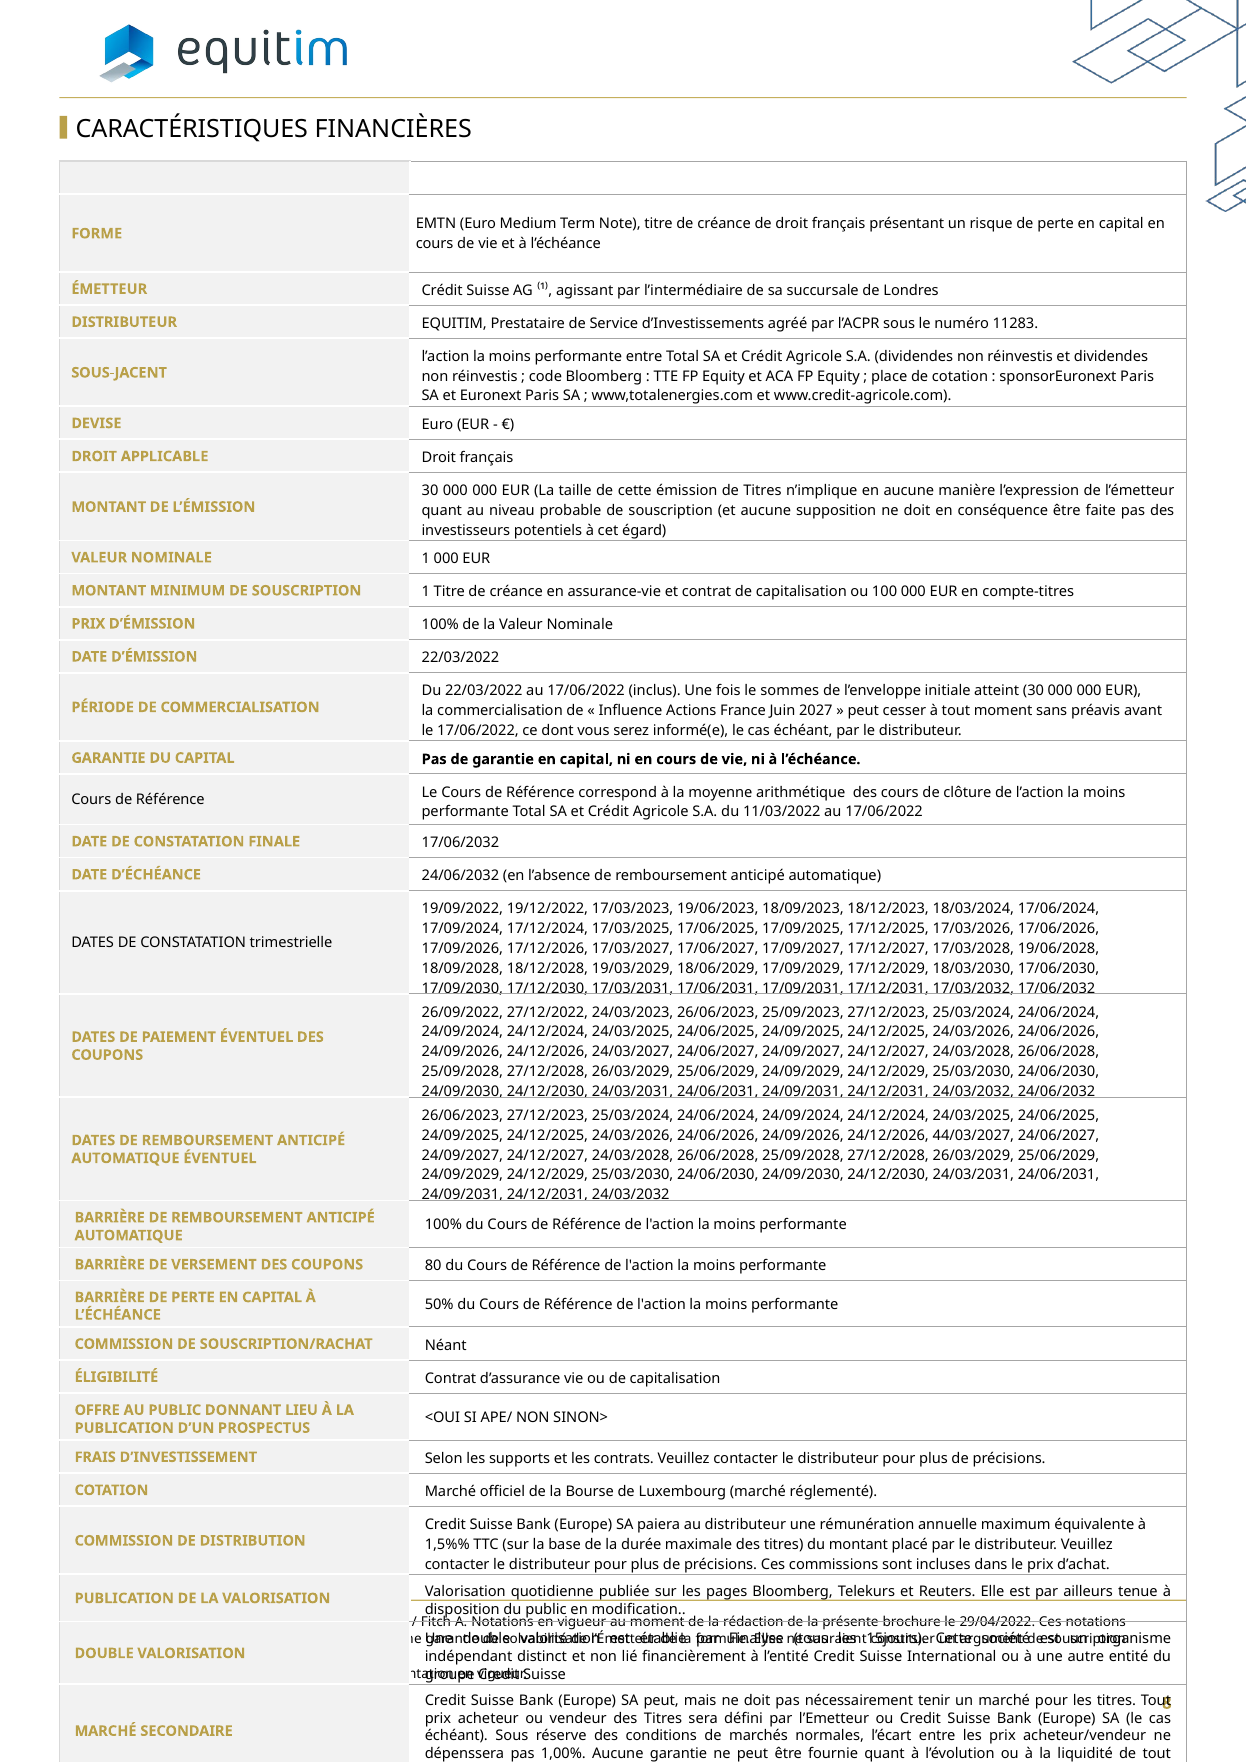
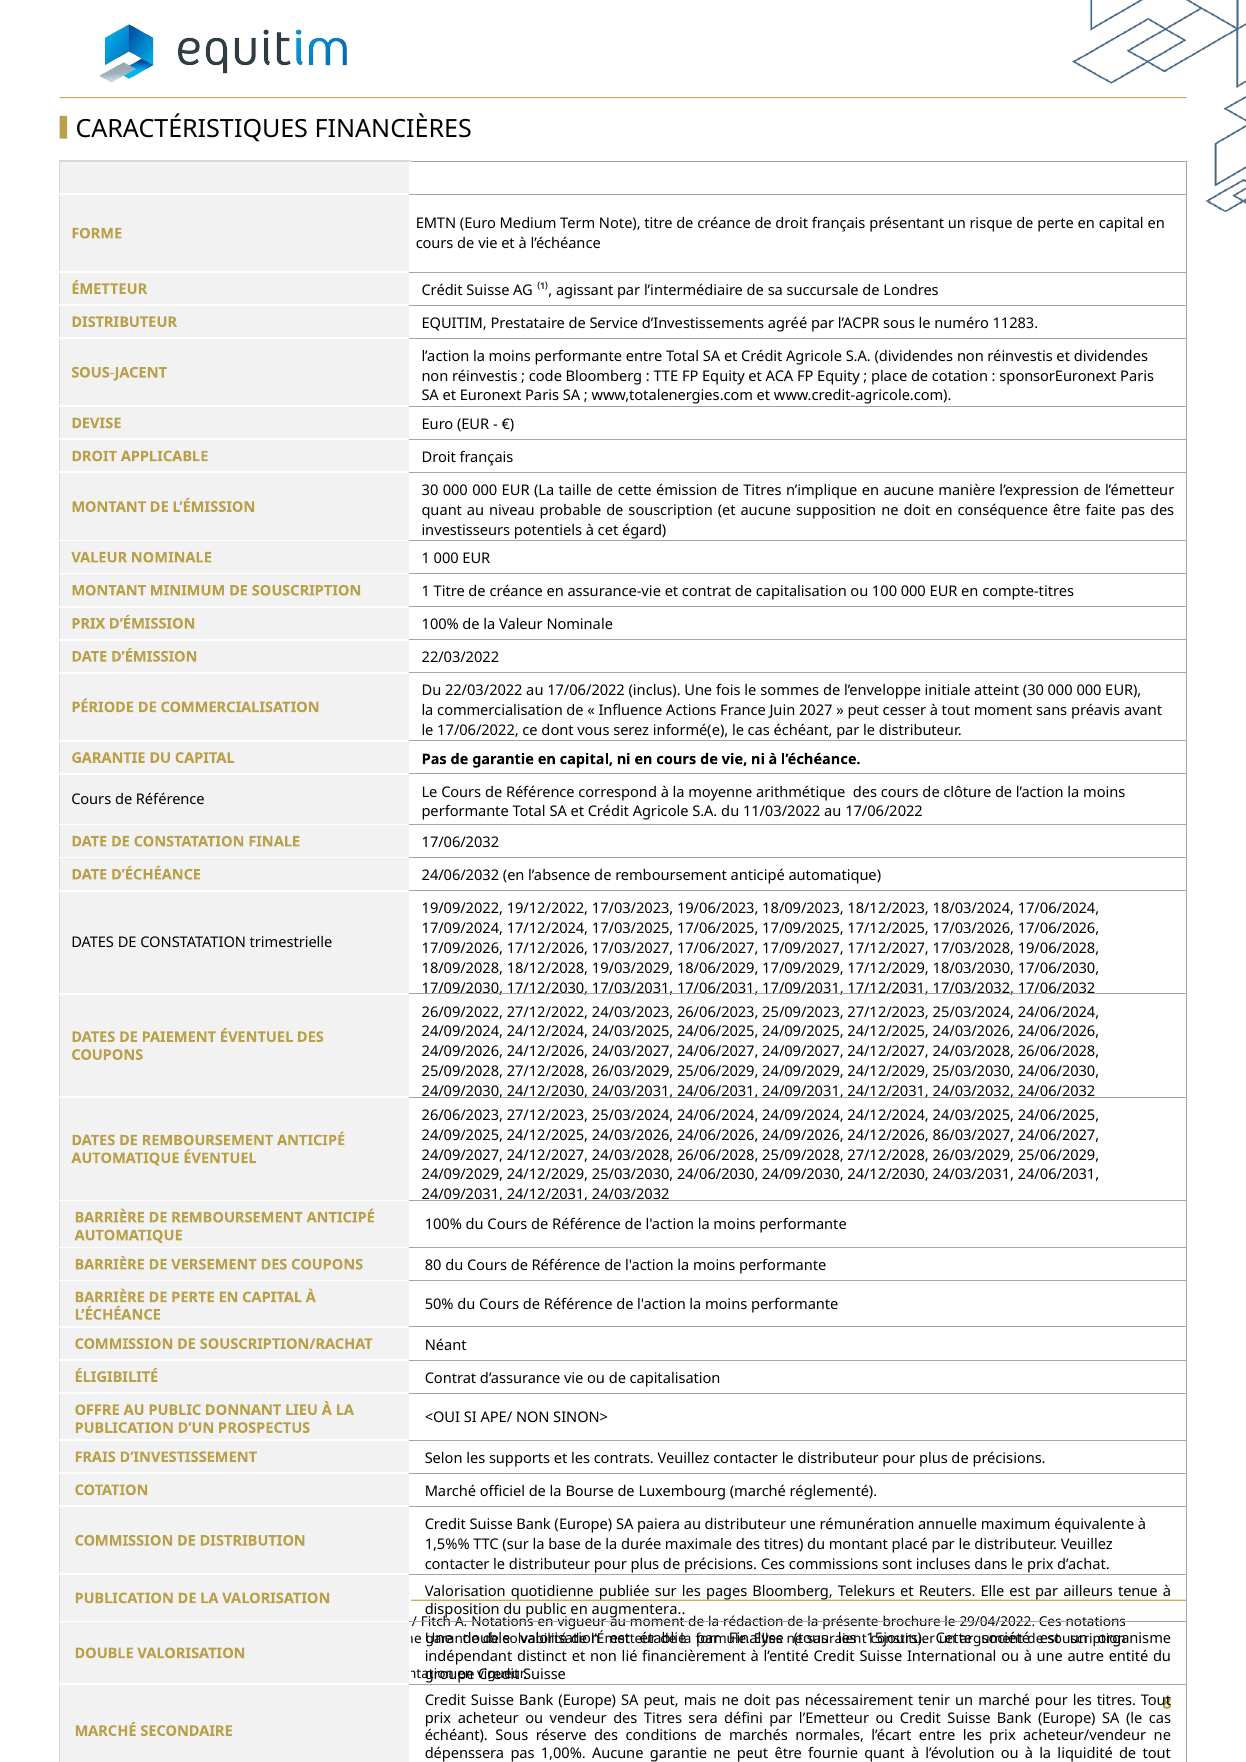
44/03/2027: 44/03/2027 -> 86/03/2027
modification: modification -> augmentera
